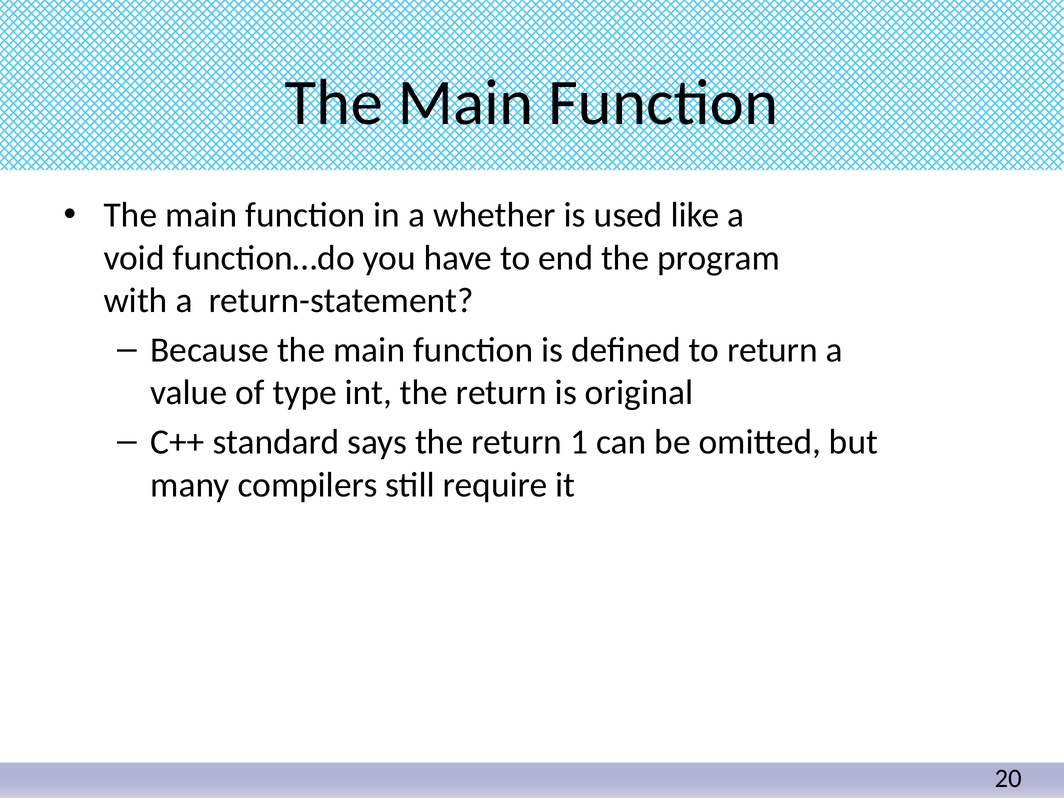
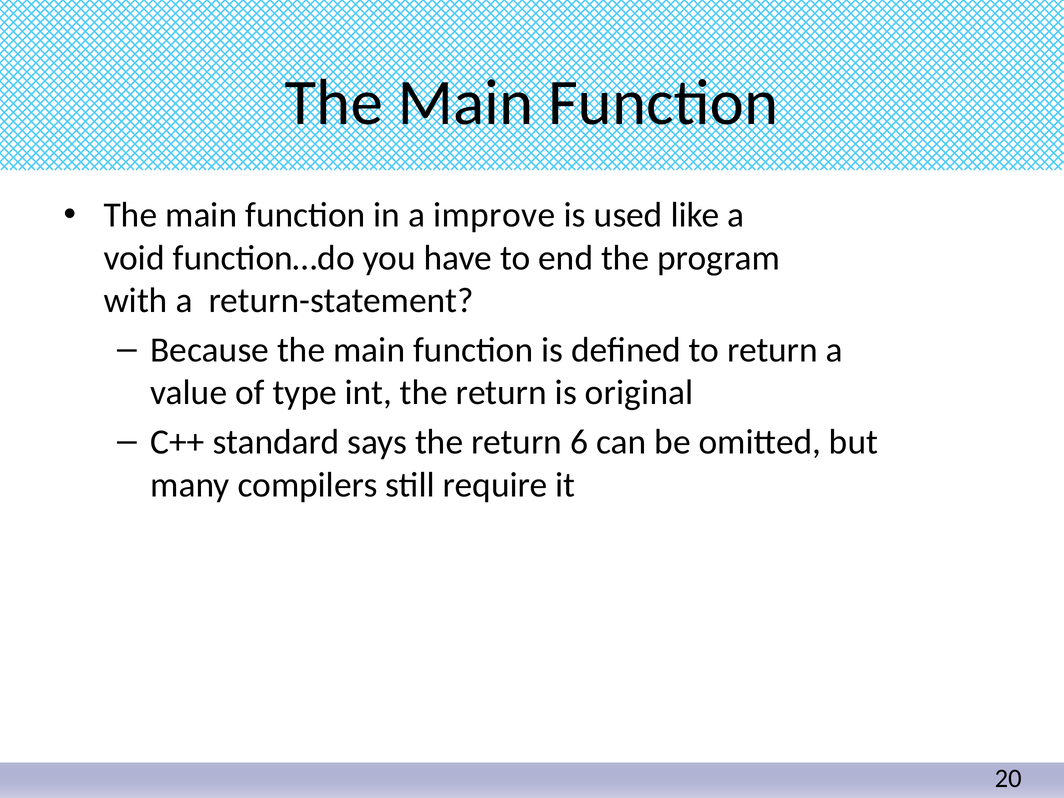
whether: whether -> improve
1: 1 -> 6
